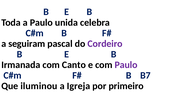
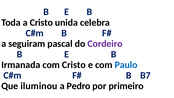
a Paulo: Paulo -> Cristo
com Canto: Canto -> Cristo
Paulo at (126, 65) colour: purple -> blue
Igreja: Igreja -> Pedro
